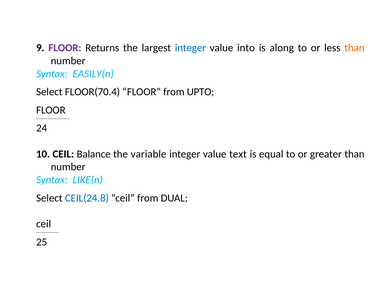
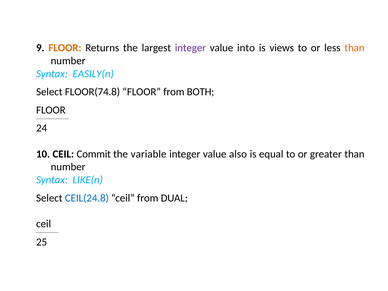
FLOOR at (65, 48) colour: purple -> orange
integer at (190, 48) colour: blue -> purple
along: along -> views
FLOOR(70.4: FLOOR(70.4 -> FLOOR(74.8
UPTO: UPTO -> BOTH
Balance: Balance -> Commit
text: text -> also
